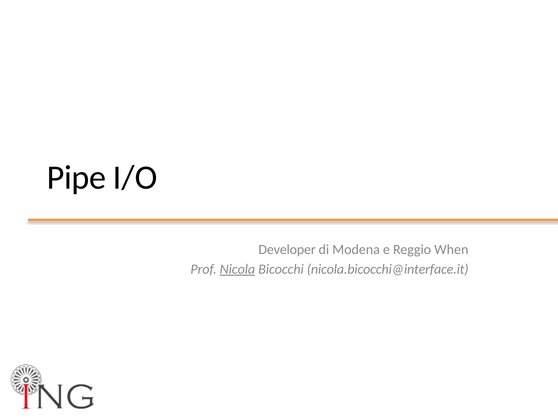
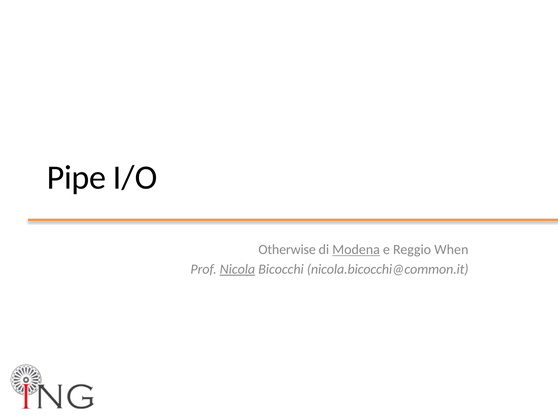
Developer: Developer -> Otherwise
Modena underline: none -> present
nicola.bicocchi@interface.it: nicola.bicocchi@interface.it -> nicola.bicocchi@common.it
